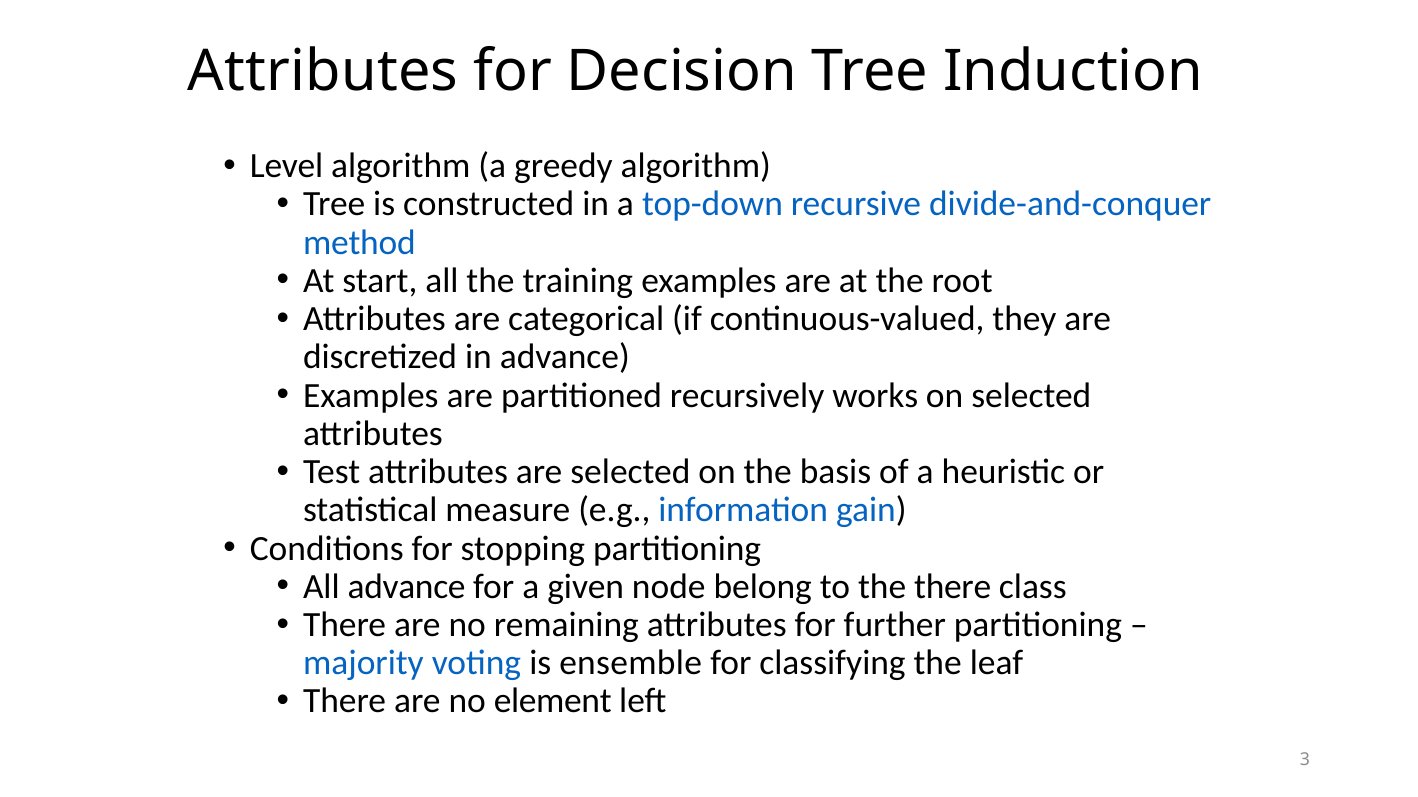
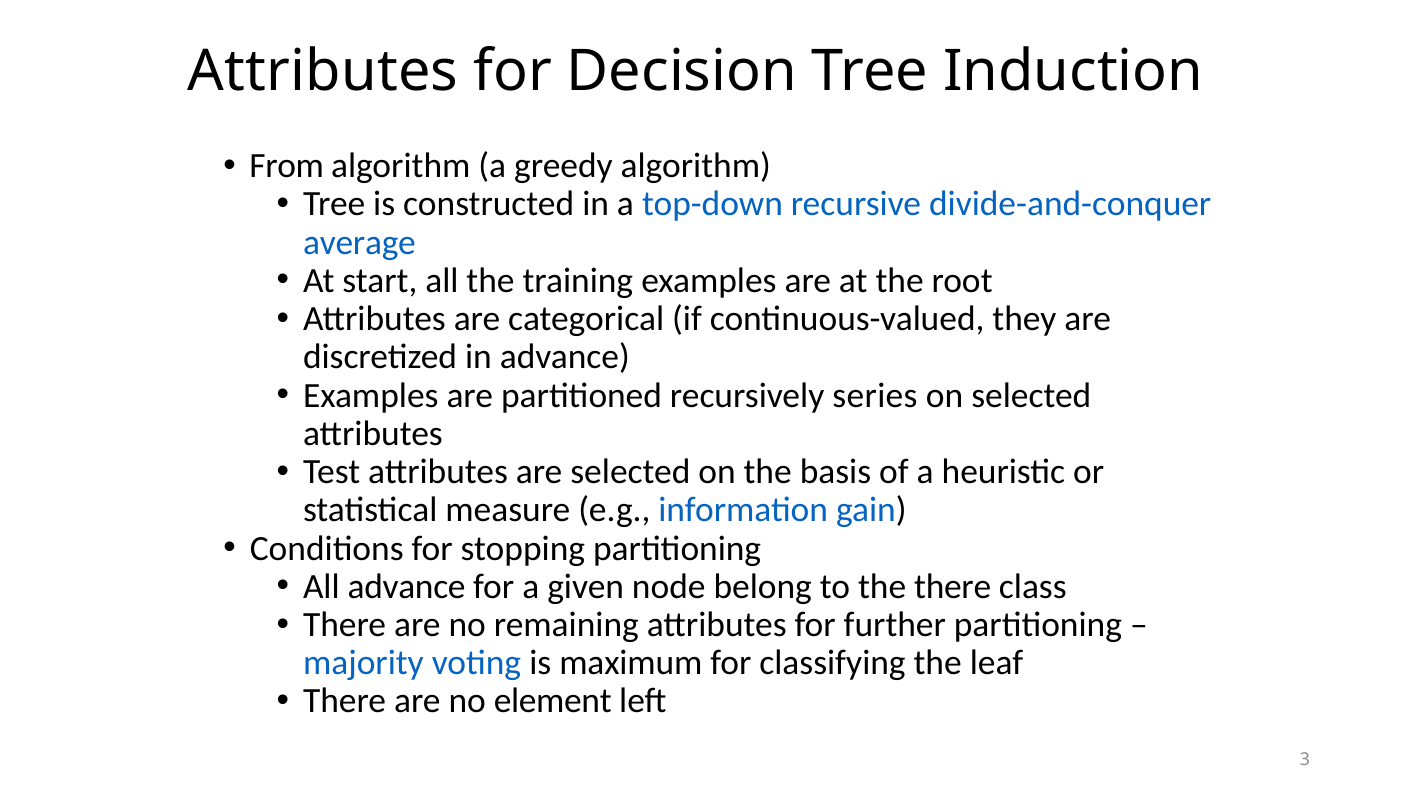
Level: Level -> From
method: method -> average
works: works -> series
ensemble: ensemble -> maximum
